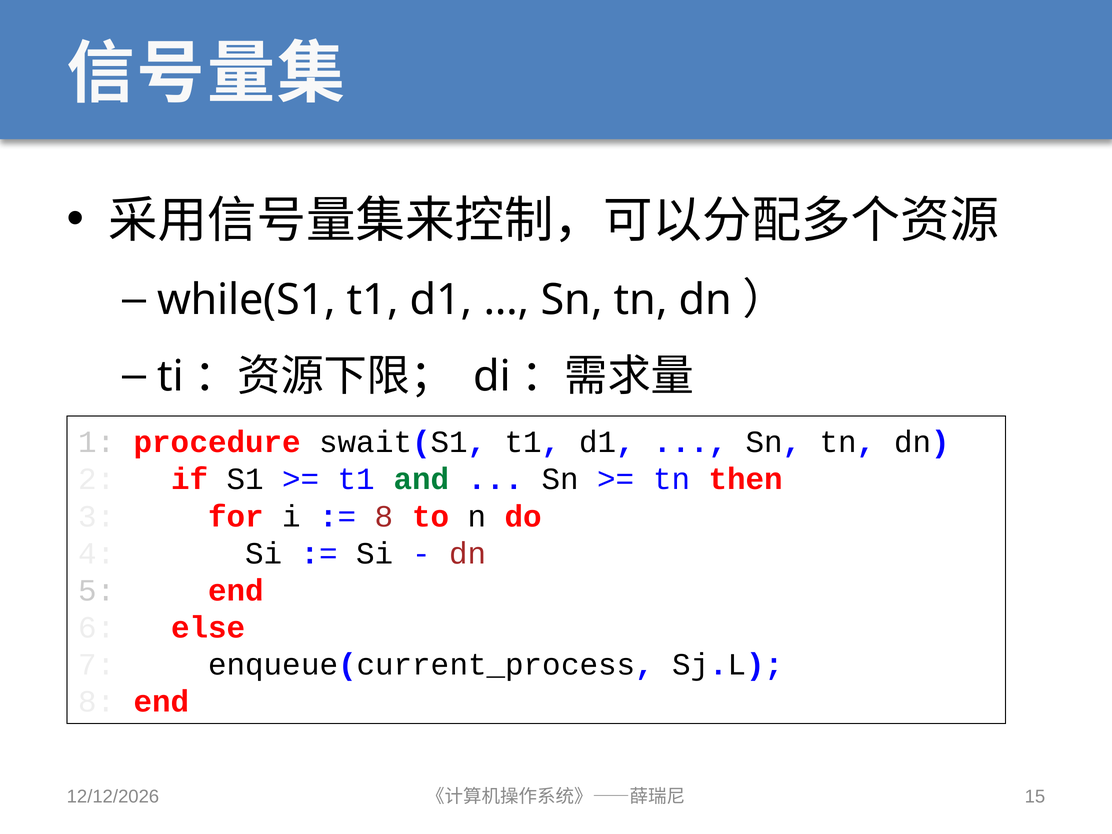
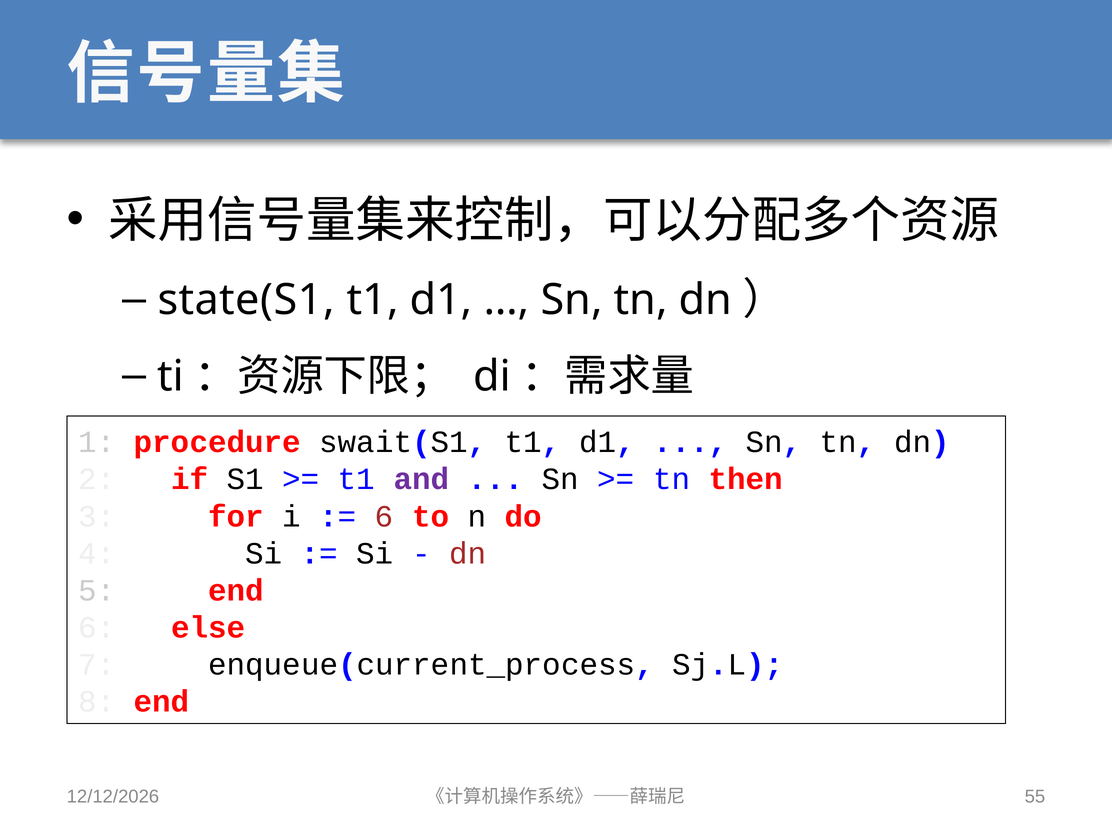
while(S1: while(S1 -> state(S1
and colour: green -> purple
8 at (384, 516): 8 -> 6
15: 15 -> 55
